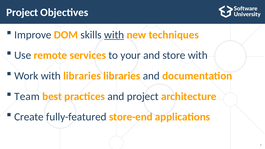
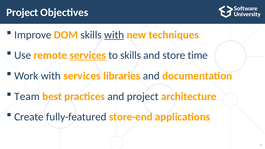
services at (88, 55) underline: none -> present
to your: your -> skills
store with: with -> time
with libraries: libraries -> services
